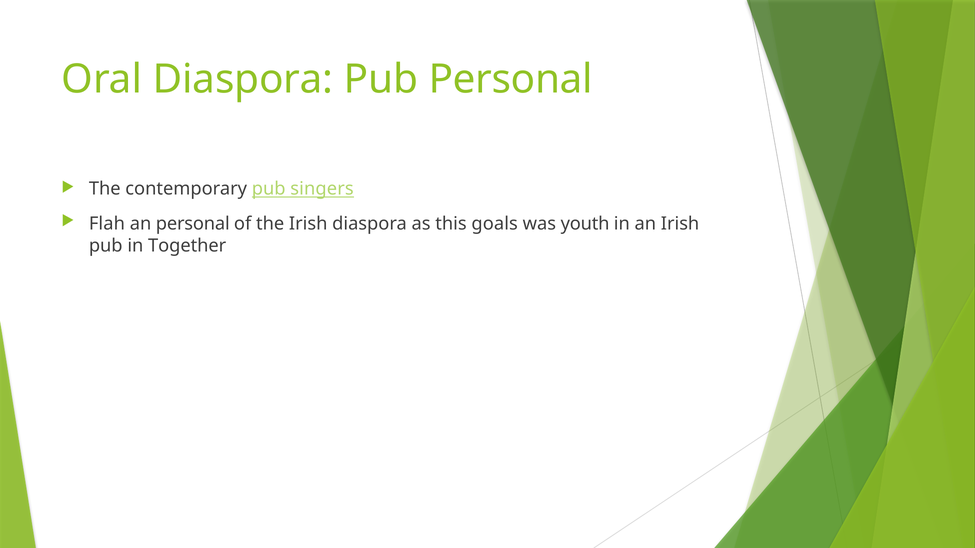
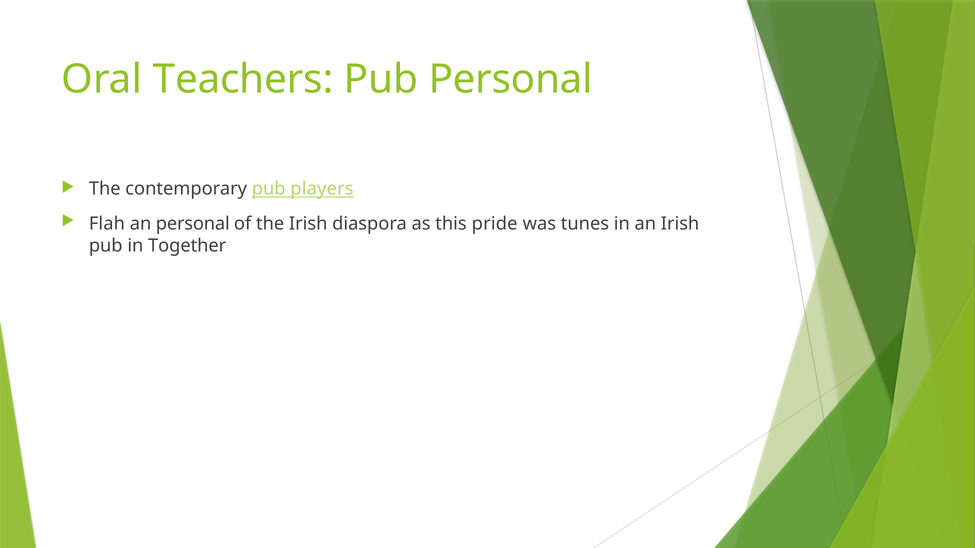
Oral Diaspora: Diaspora -> Teachers
singers: singers -> players
goals: goals -> pride
youth: youth -> tunes
